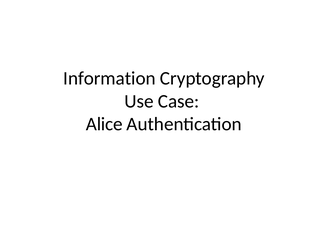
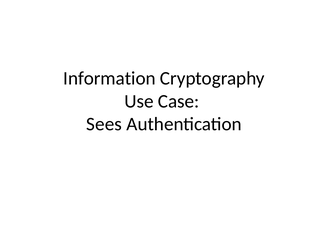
Alice: Alice -> Sees
